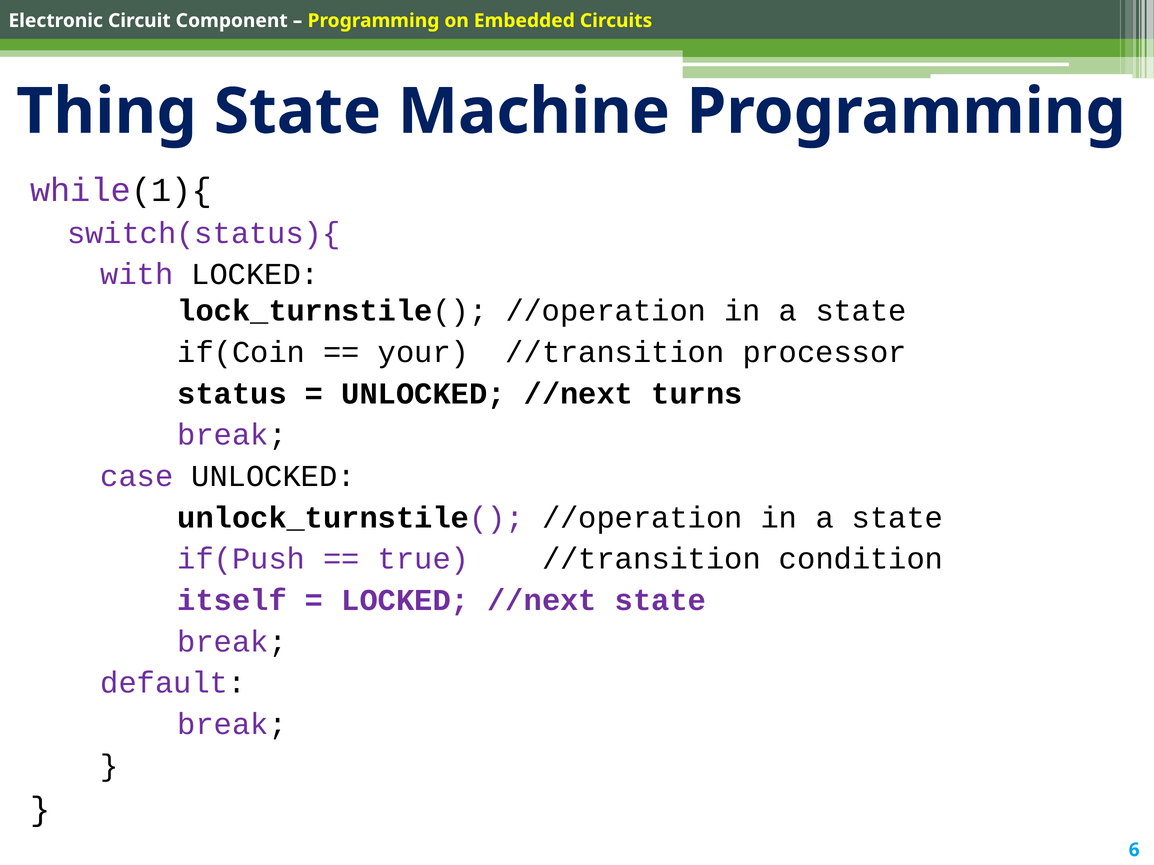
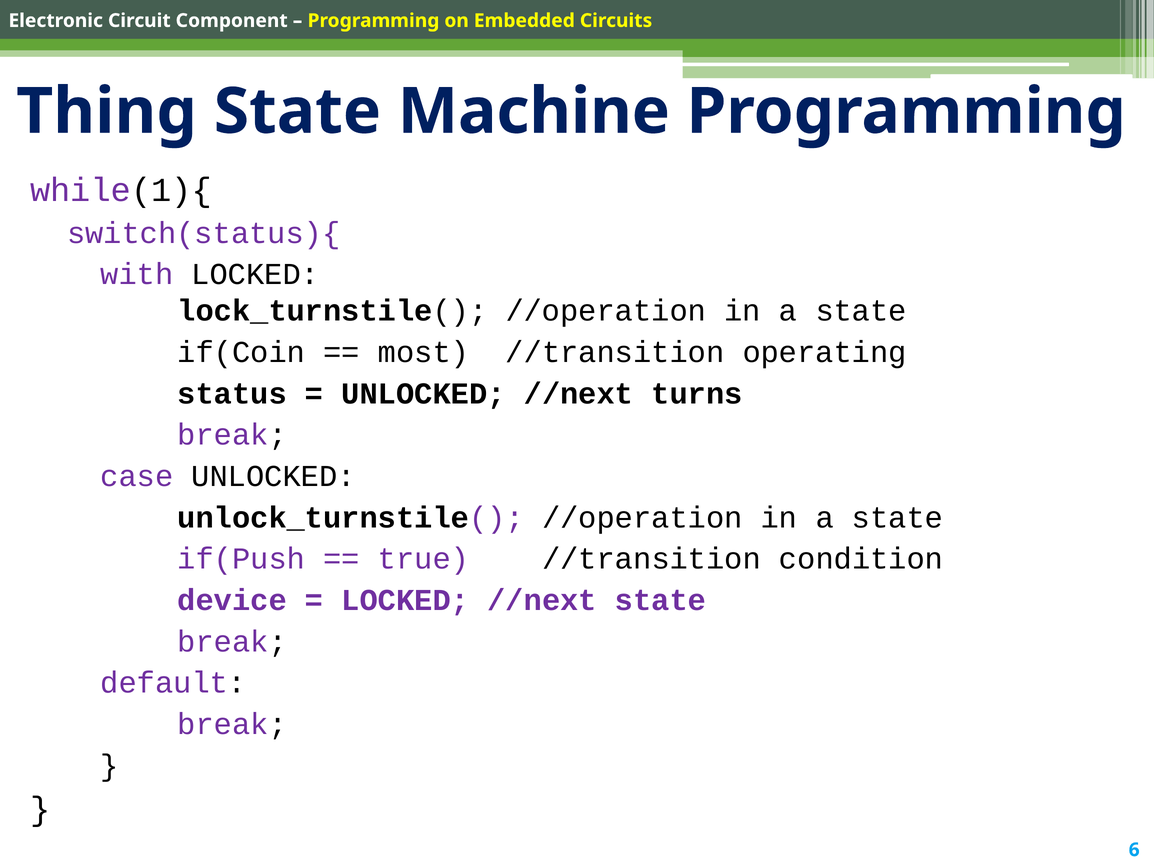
your: your -> most
processor: processor -> operating
itself: itself -> device
